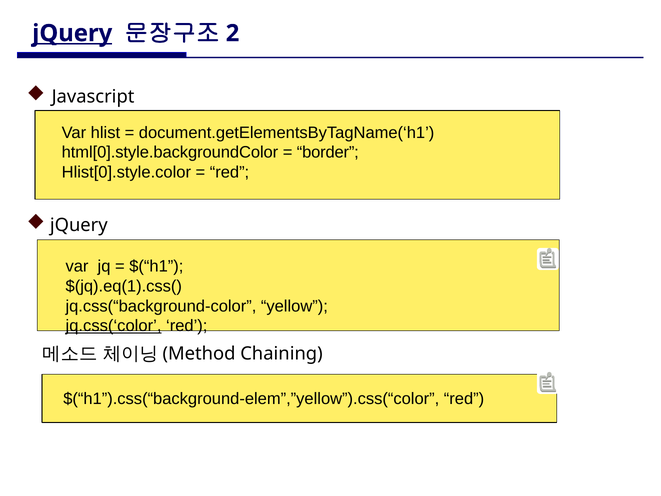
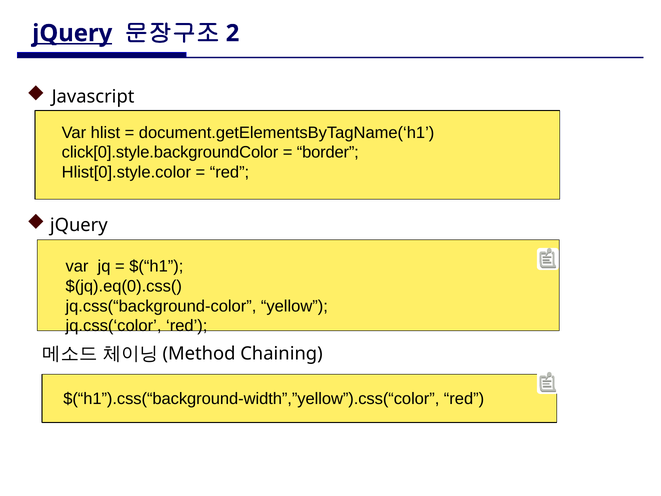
html[0].style.backgroundColor: html[0].style.backgroundColor -> click[0].style.backgroundColor
$(jq).eq(1).css(: $(jq).eq(1).css( -> $(jq).eq(0).css(
jq.css(‘color underline: present -> none
$(“h1”).css(“background-elem”,”yellow”).css(“color: $(“h1”).css(“background-elem”,”yellow”).css(“color -> $(“h1”).css(“background-width”,”yellow”).css(“color
